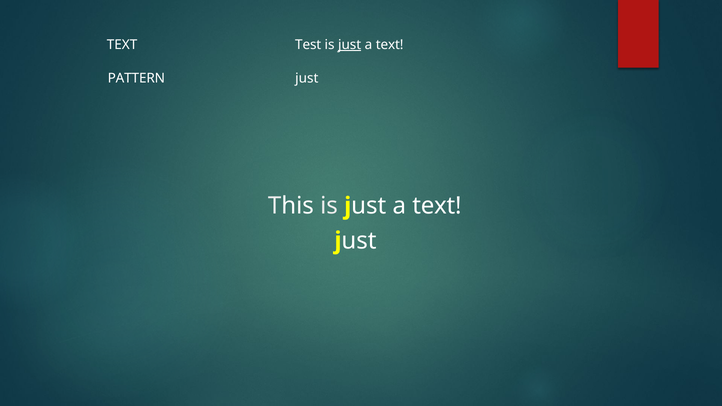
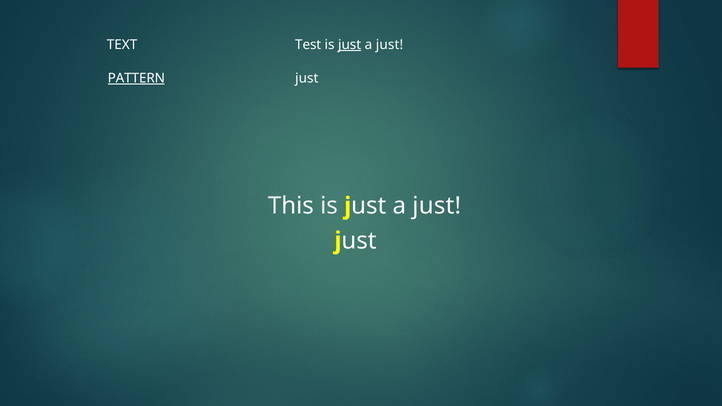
text at (390, 45): text -> just
PATTERN underline: none -> present
text at (437, 206): text -> just
